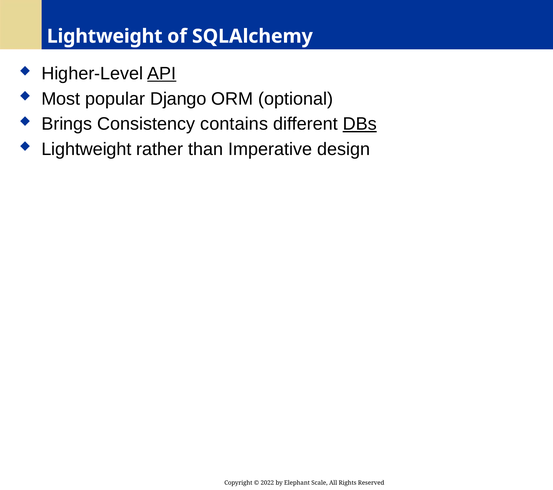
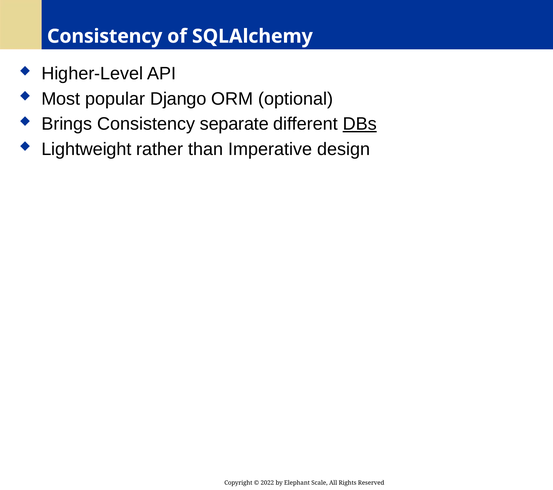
Lightweight at (105, 36): Lightweight -> Consistency
API underline: present -> none
contains: contains -> separate
